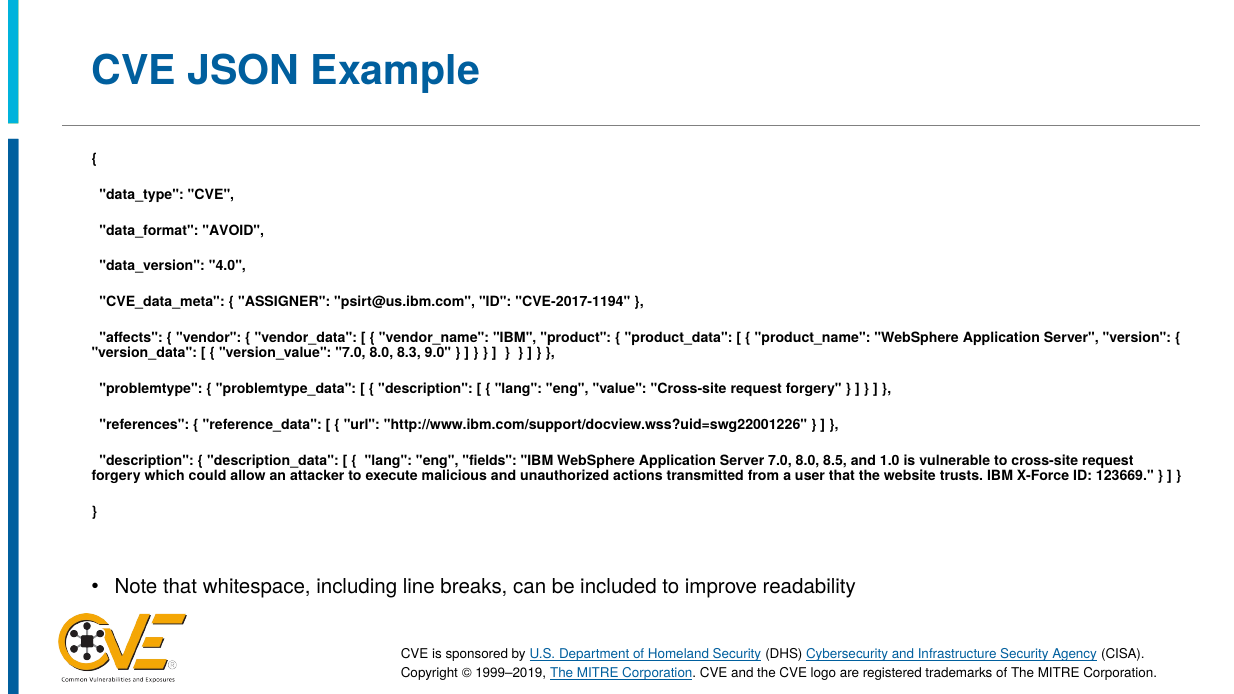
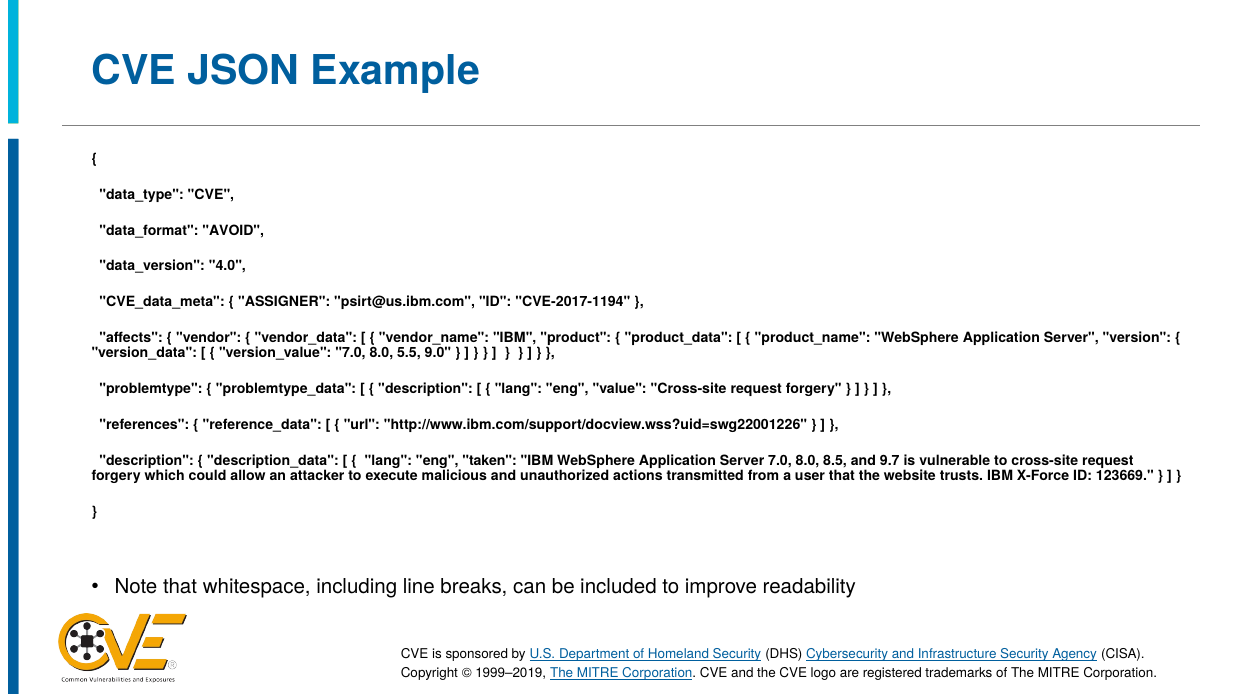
8.3: 8.3 -> 5.5
fields: fields -> taken
1.0: 1.0 -> 9.7
